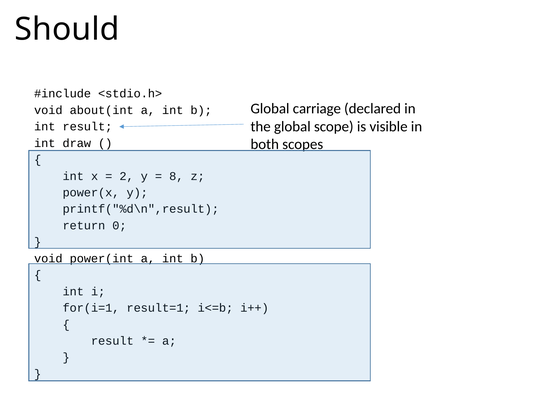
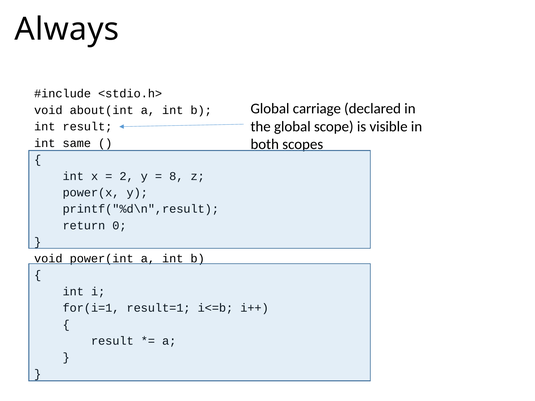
Should: Should -> Always
draw: draw -> same
